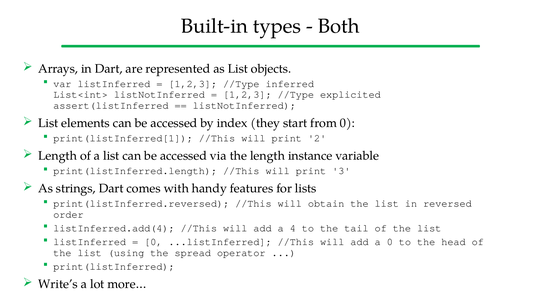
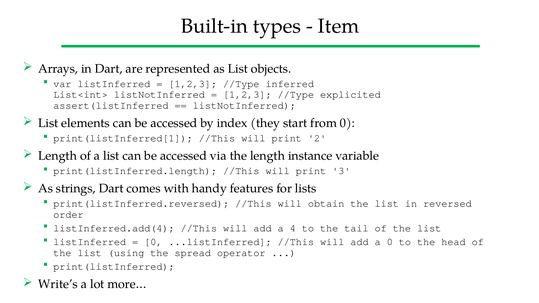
Both: Both -> Item
